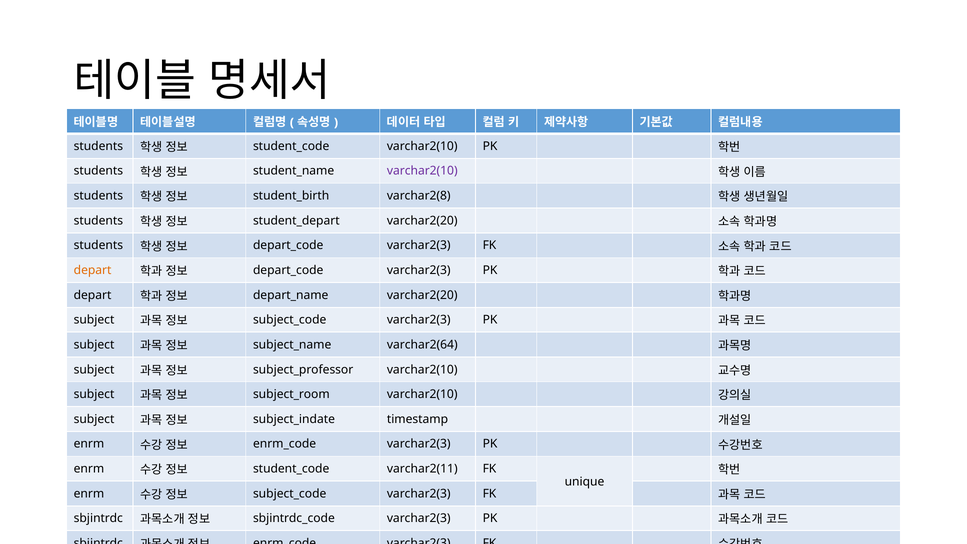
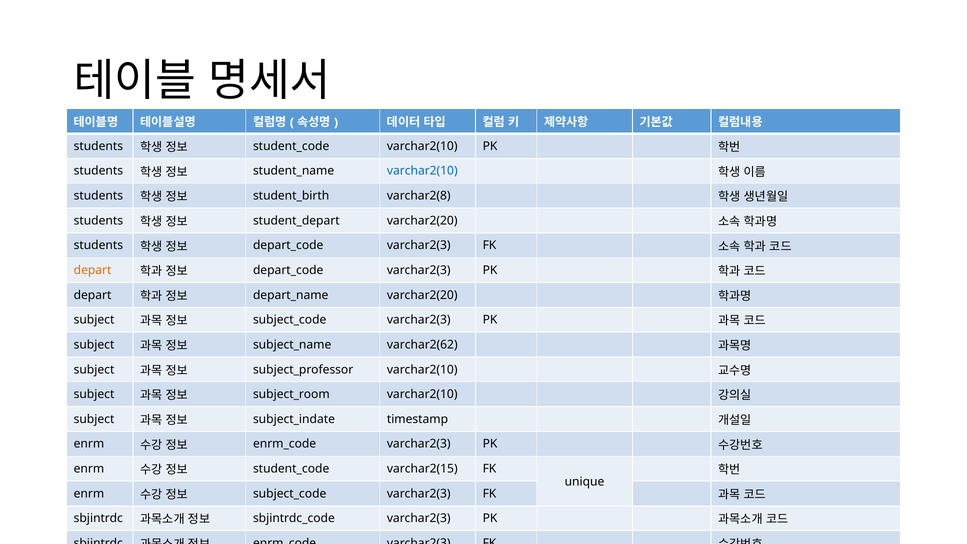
varchar2(10 at (422, 171) colour: purple -> blue
varchar2(64: varchar2(64 -> varchar2(62
varchar2(11: varchar2(11 -> varchar2(15
